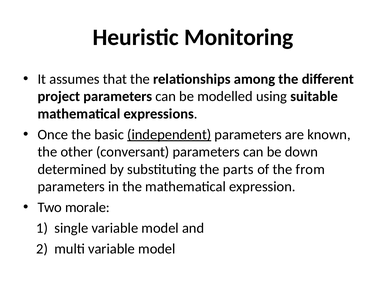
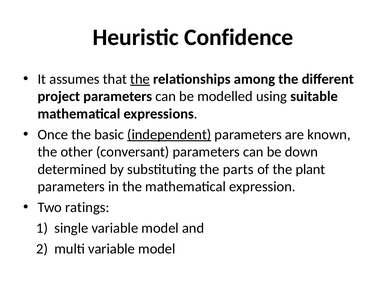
Monitoring: Monitoring -> Confidence
the at (140, 79) underline: none -> present
from: from -> plant
morale: morale -> ratings
